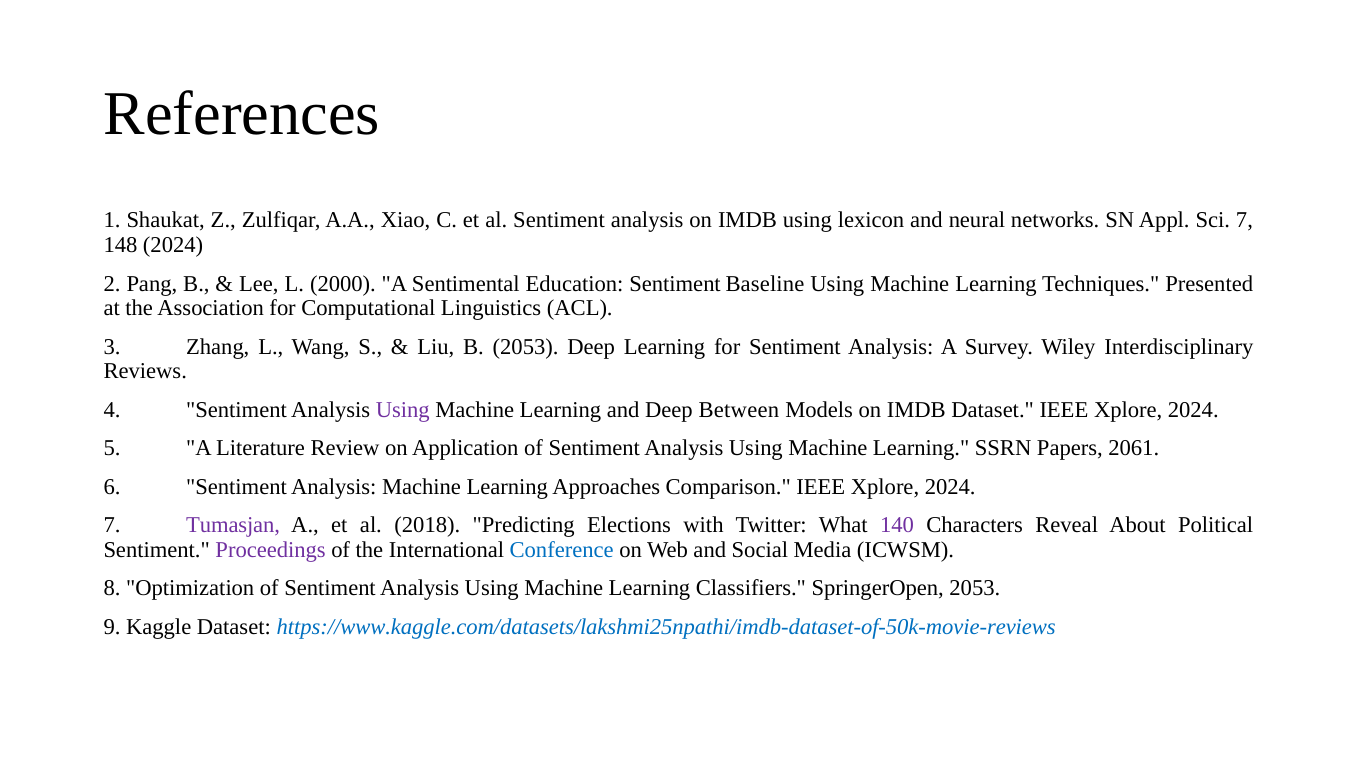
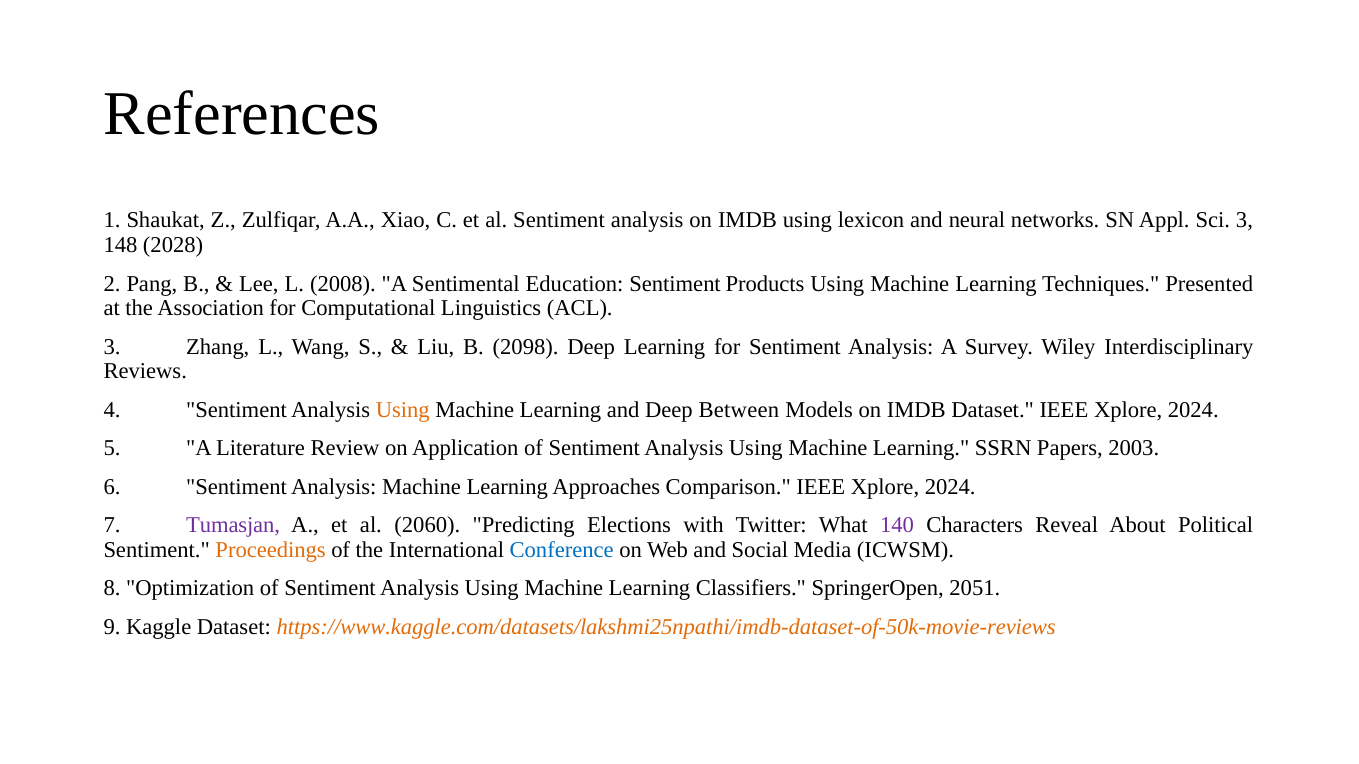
Sci 7: 7 -> 3
148 2024: 2024 -> 2028
2000: 2000 -> 2008
Baseline: Baseline -> Products
B 2053: 2053 -> 2098
Using at (403, 410) colour: purple -> orange
2061: 2061 -> 2003
2018: 2018 -> 2060
Proceedings colour: purple -> orange
SpringerOpen 2053: 2053 -> 2051
https://www.kaggle.com/datasets/lakshmi25npathi/imdb-dataset-of-50k-movie-reviews colour: blue -> orange
